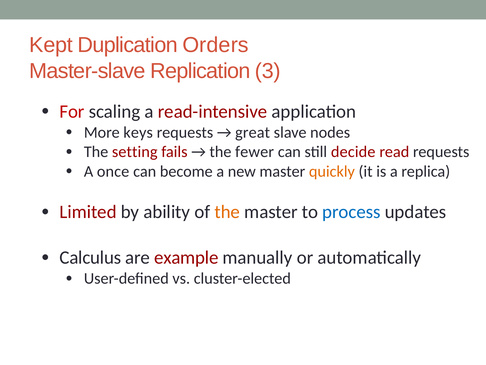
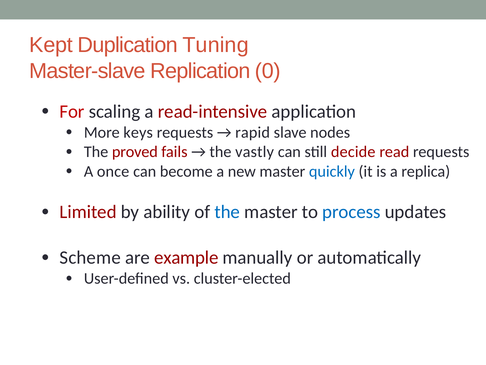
Orders: Orders -> Tuning
3: 3 -> 0
great: great -> rapid
setting: setting -> proved
fewer: fewer -> vastly
quickly colour: orange -> blue
the at (227, 212) colour: orange -> blue
Calculus: Calculus -> Scheme
